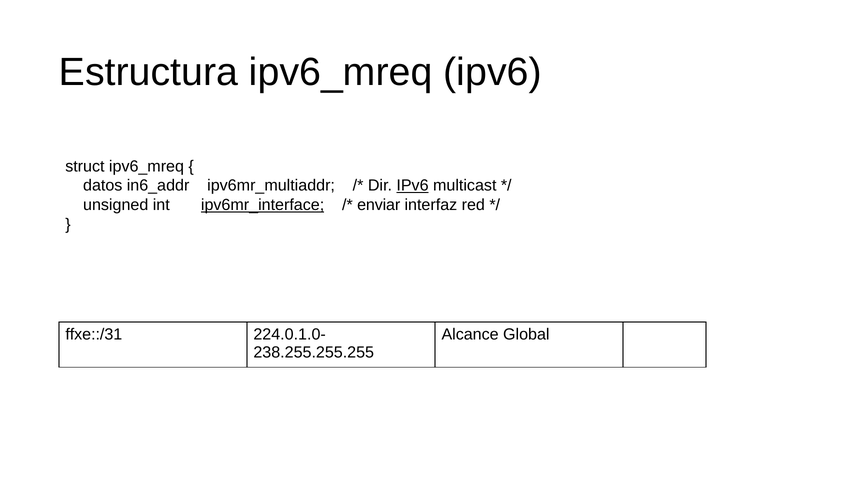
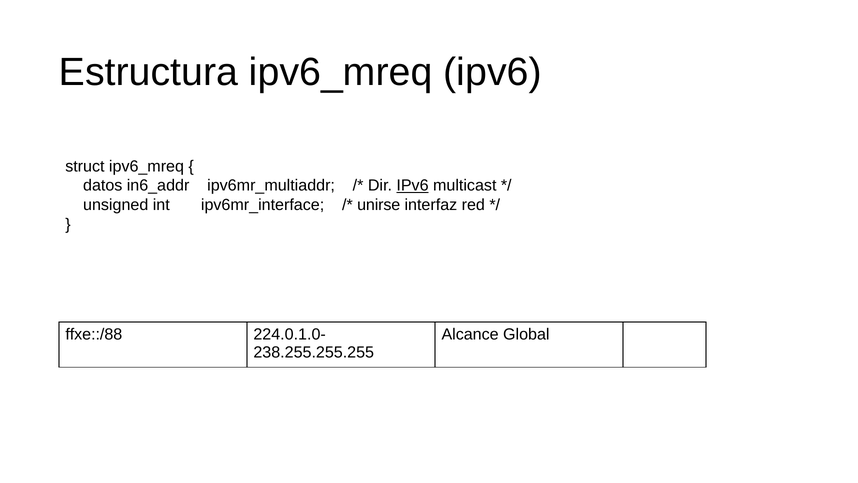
ipv6mr_interface underline: present -> none
enviar: enviar -> unirse
ffxe::/31: ffxe::/31 -> ffxe::/88
